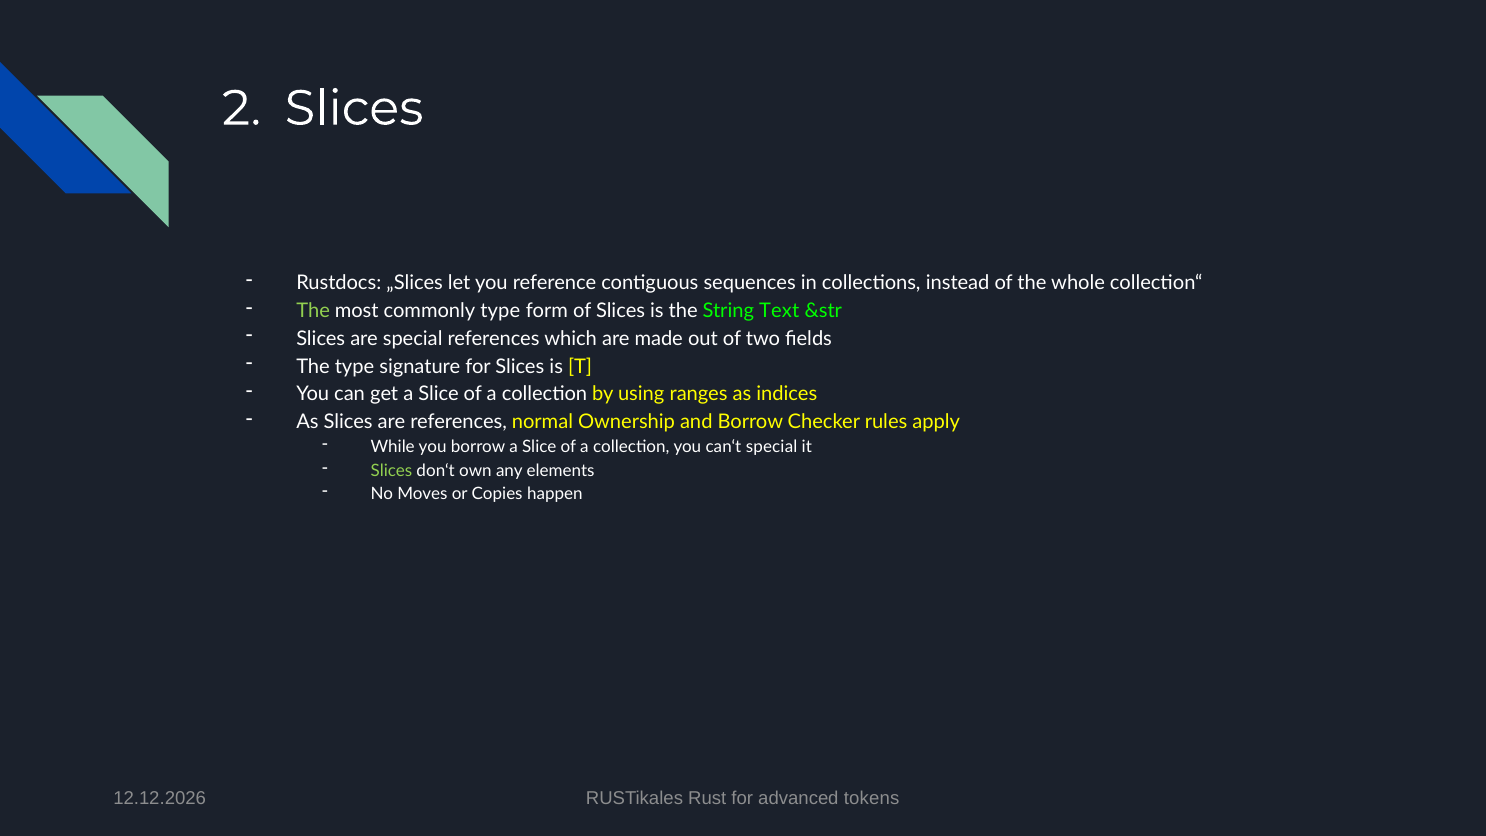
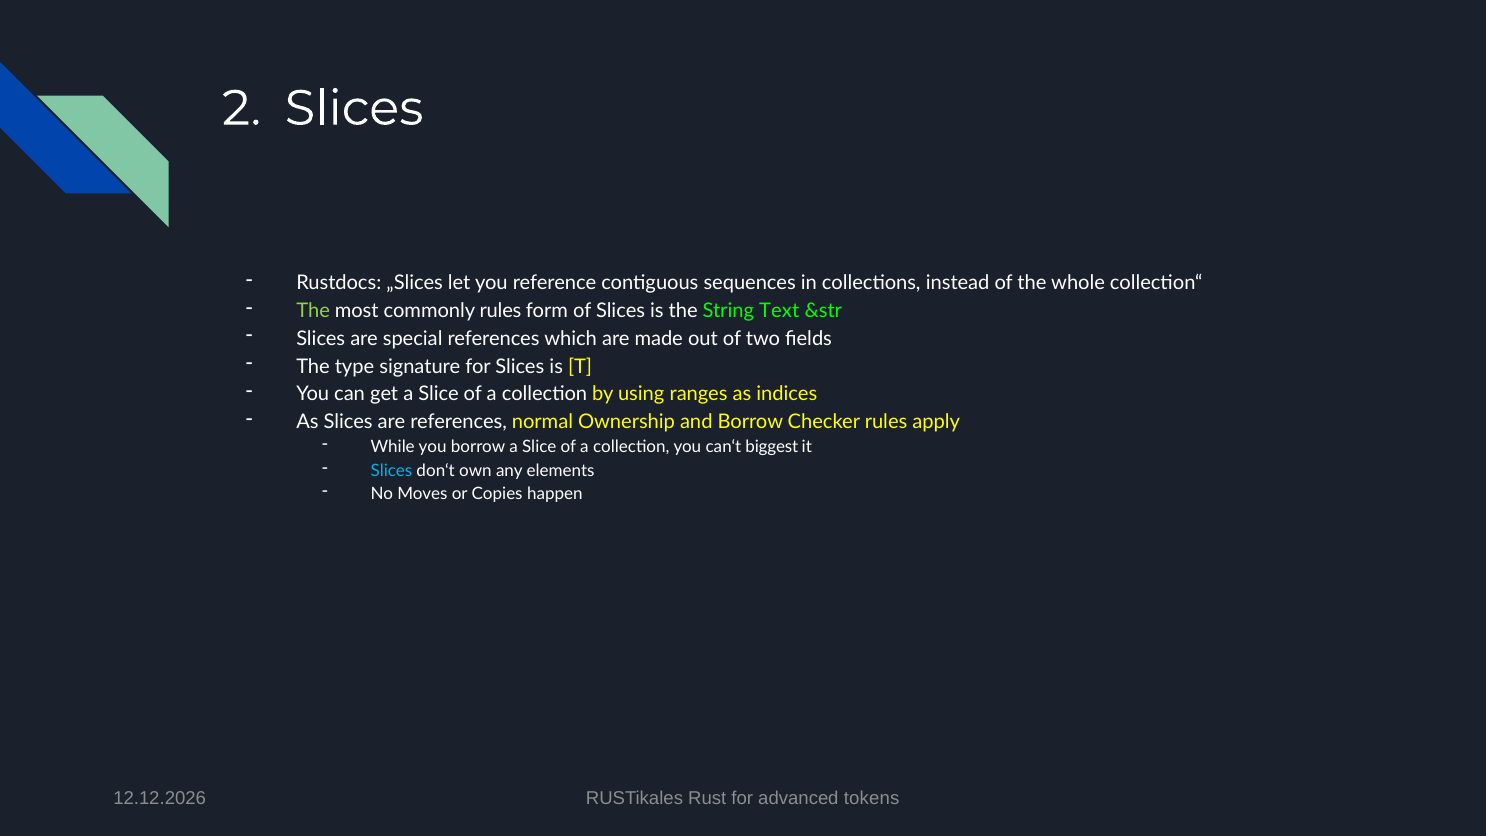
commonly type: type -> rules
can‘t special: special -> biggest
Slices at (391, 470) colour: light green -> light blue
